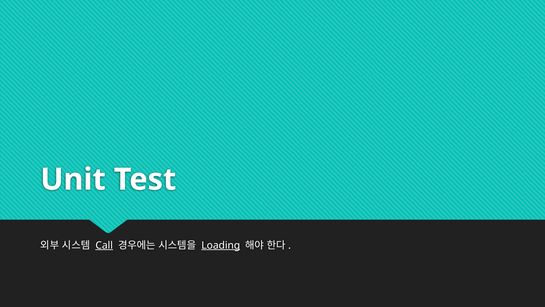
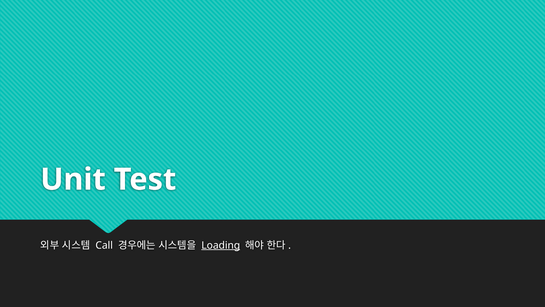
Call underline: present -> none
